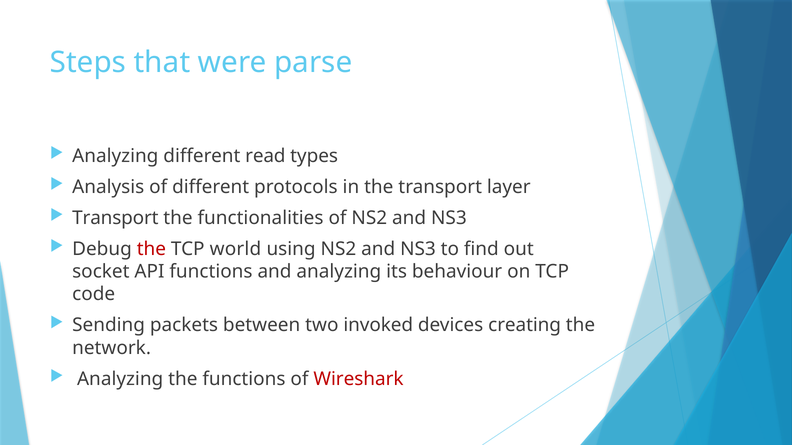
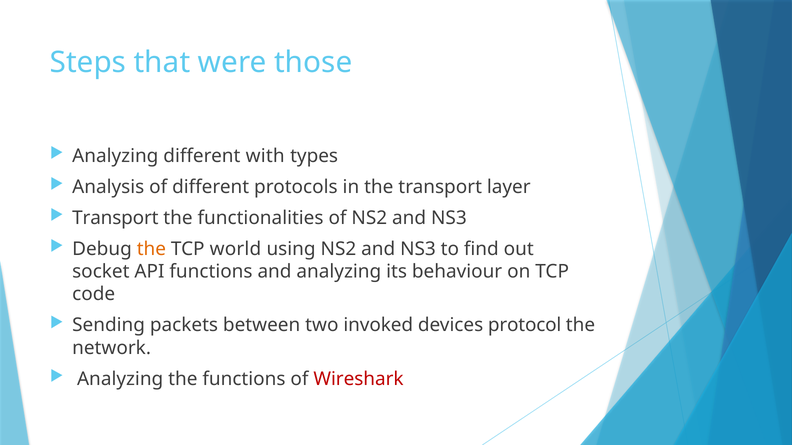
parse: parse -> those
read: read -> with
the at (151, 249) colour: red -> orange
creating: creating -> protocol
